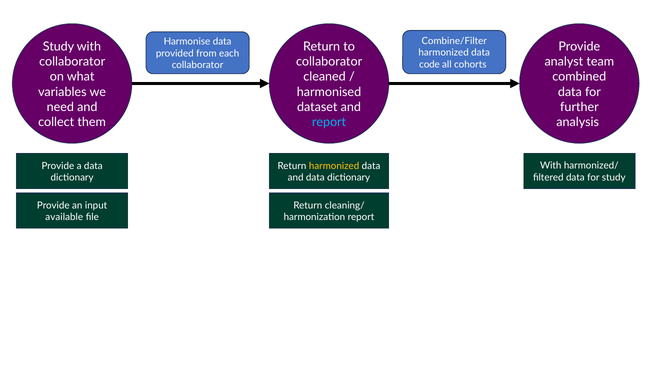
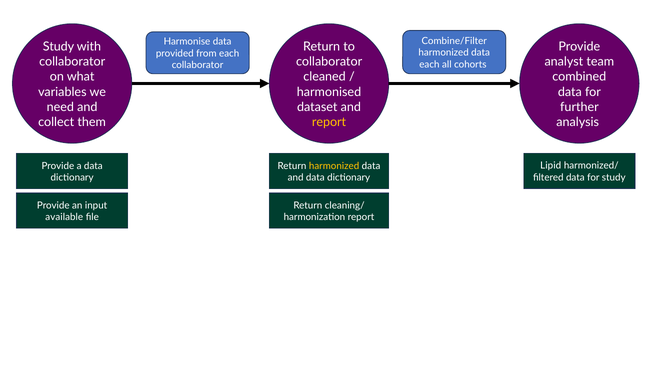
code at (429, 64): code -> each
report at (329, 122) colour: light blue -> yellow
With at (551, 166): With -> Lipid
